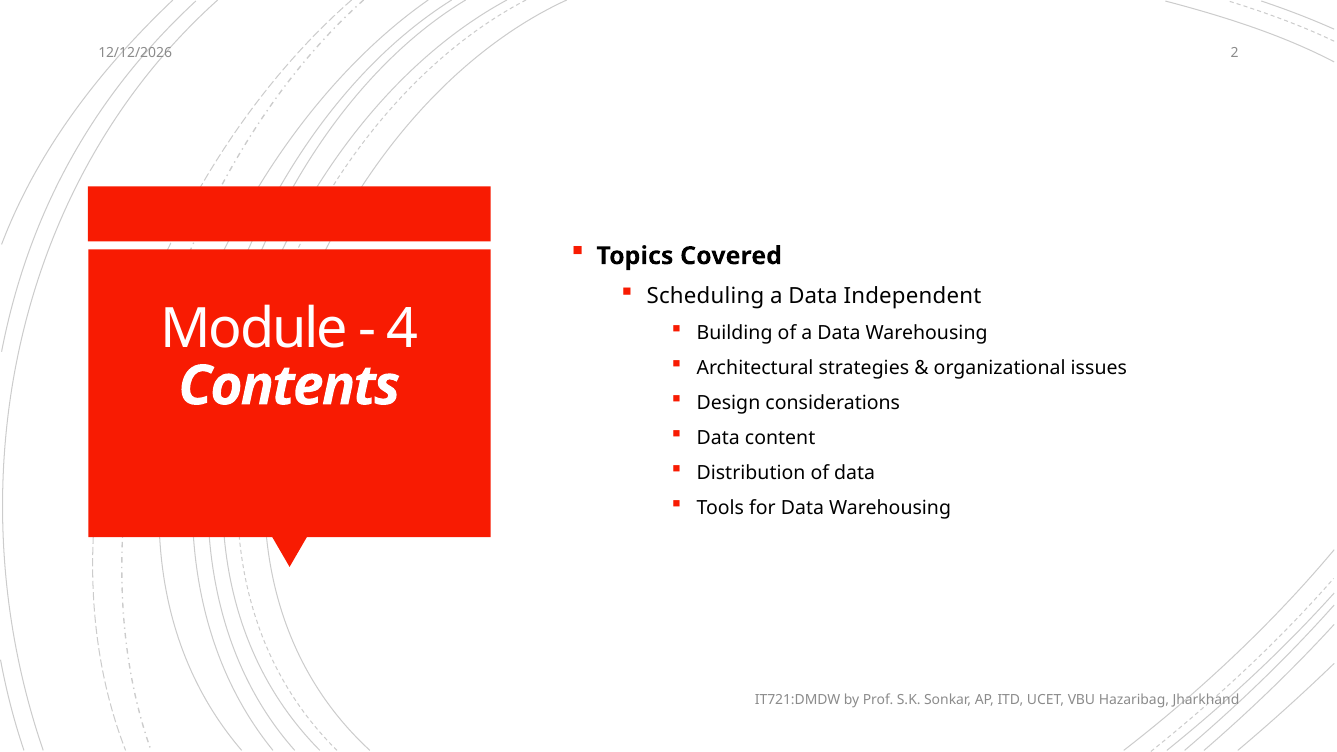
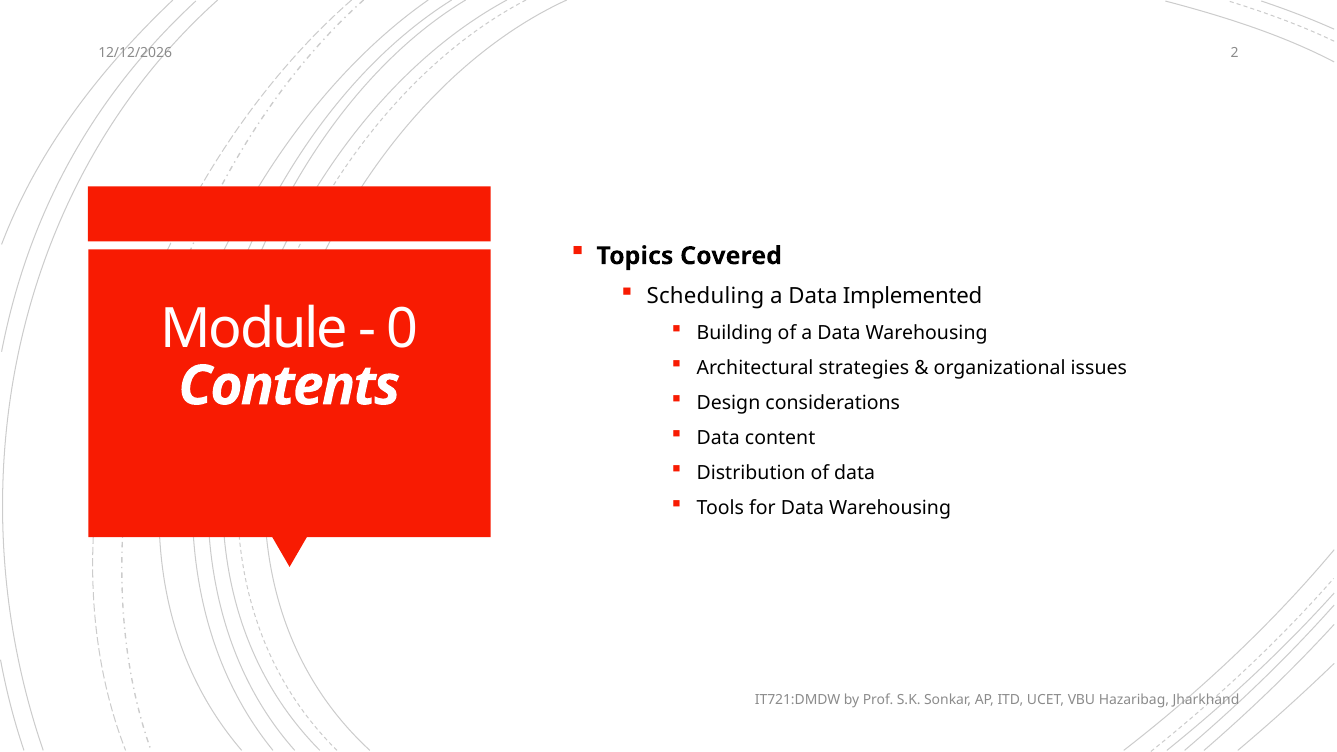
Independent: Independent -> Implemented
4: 4 -> 0
